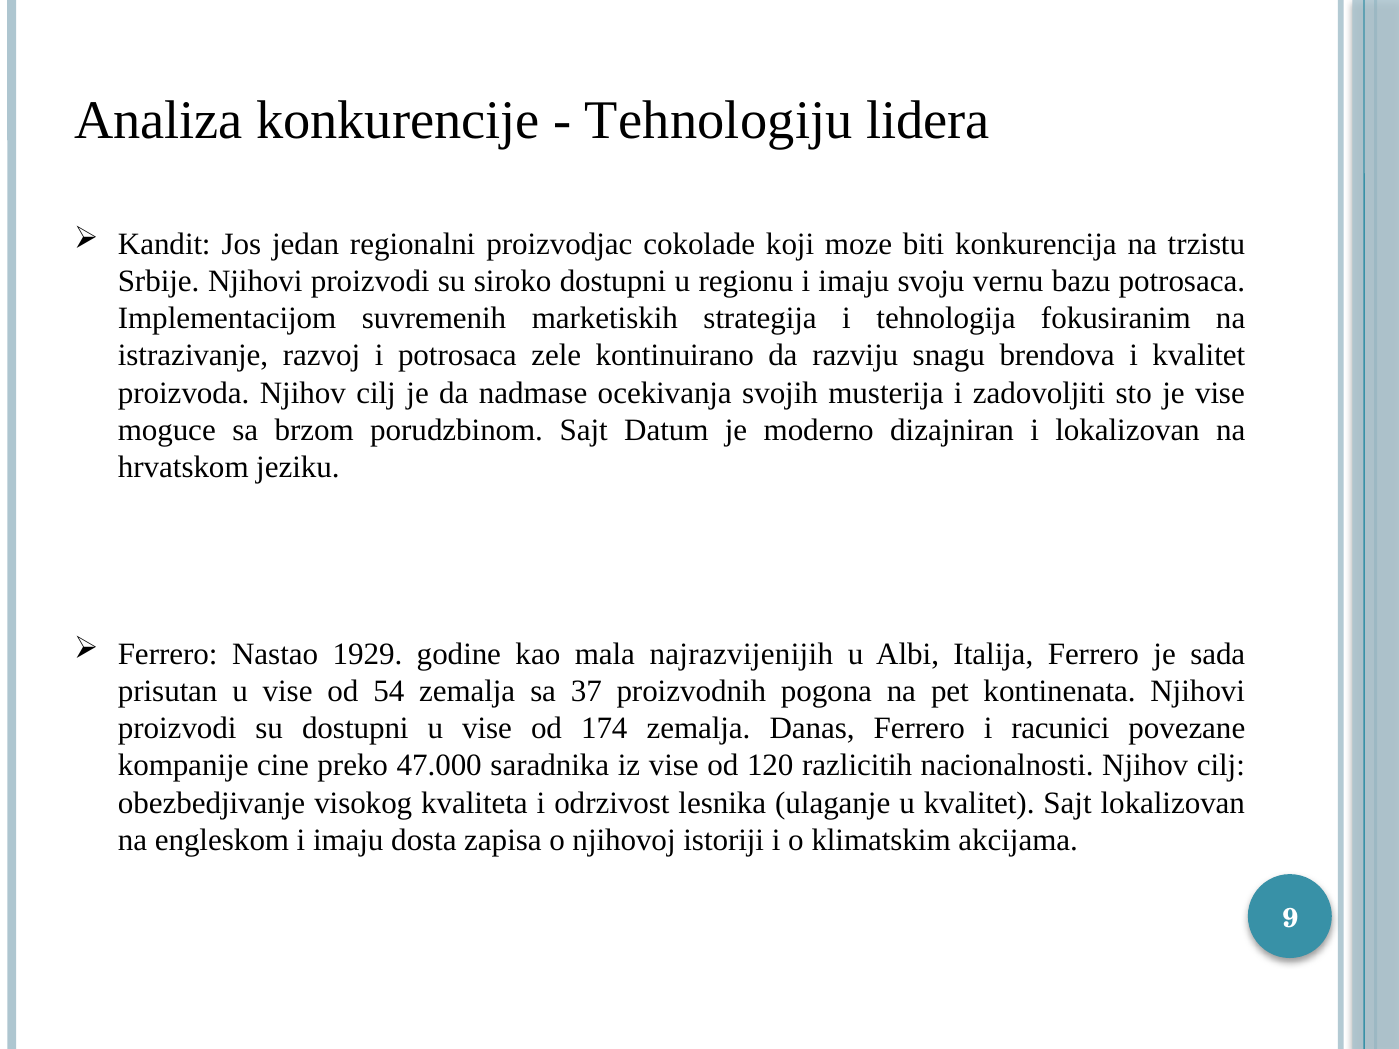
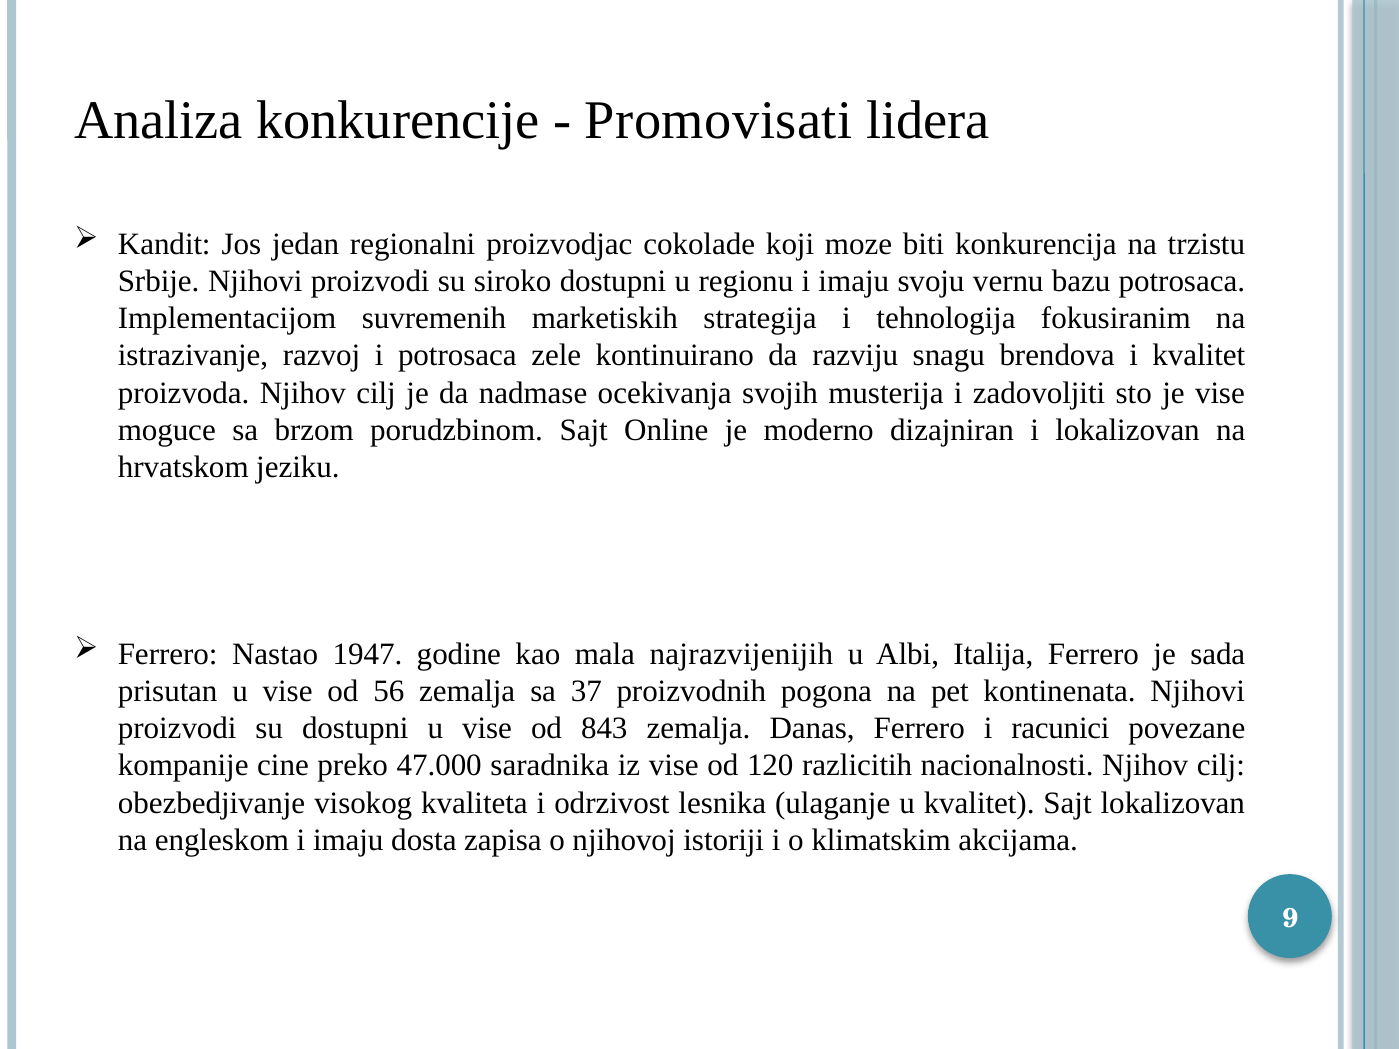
Tehnologiju: Tehnologiju -> Promovisati
Datum: Datum -> Online
1929: 1929 -> 1947
54: 54 -> 56
174: 174 -> 843
